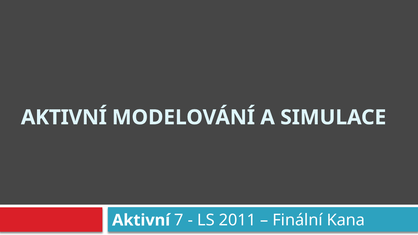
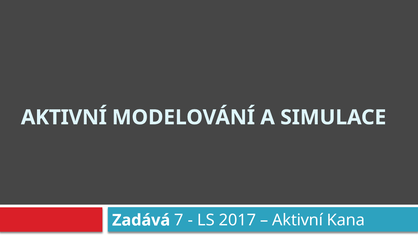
Aktivní at (141, 220): Aktivní -> Zadává
2011: 2011 -> 2017
Finální at (298, 220): Finální -> Aktivní
